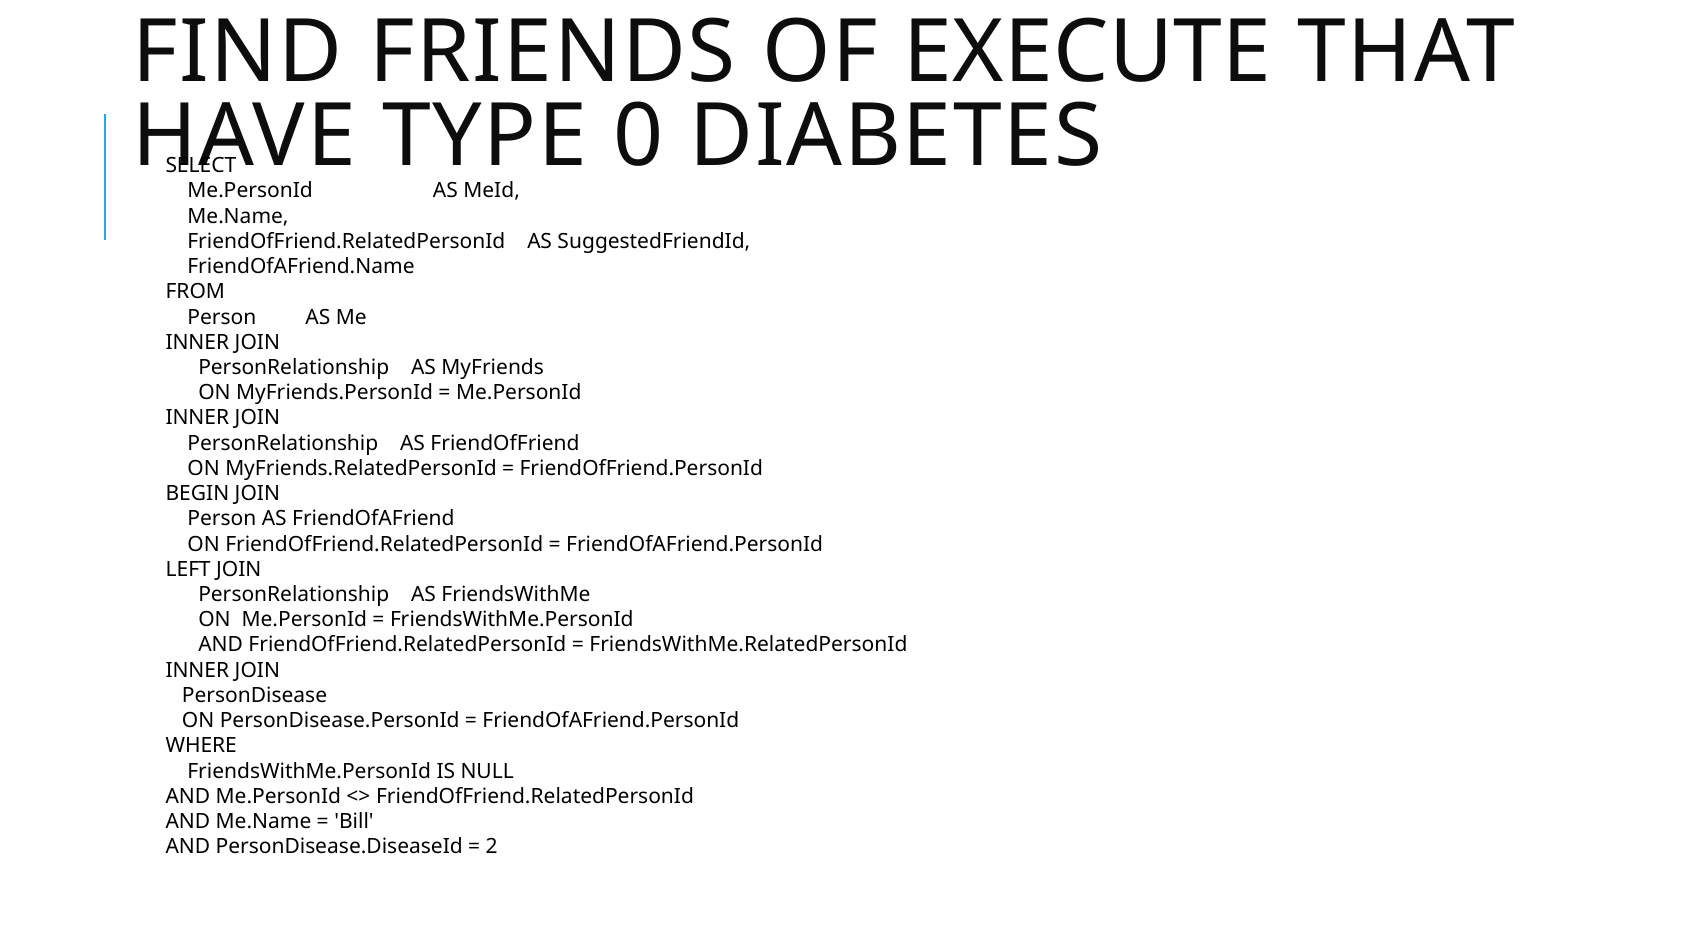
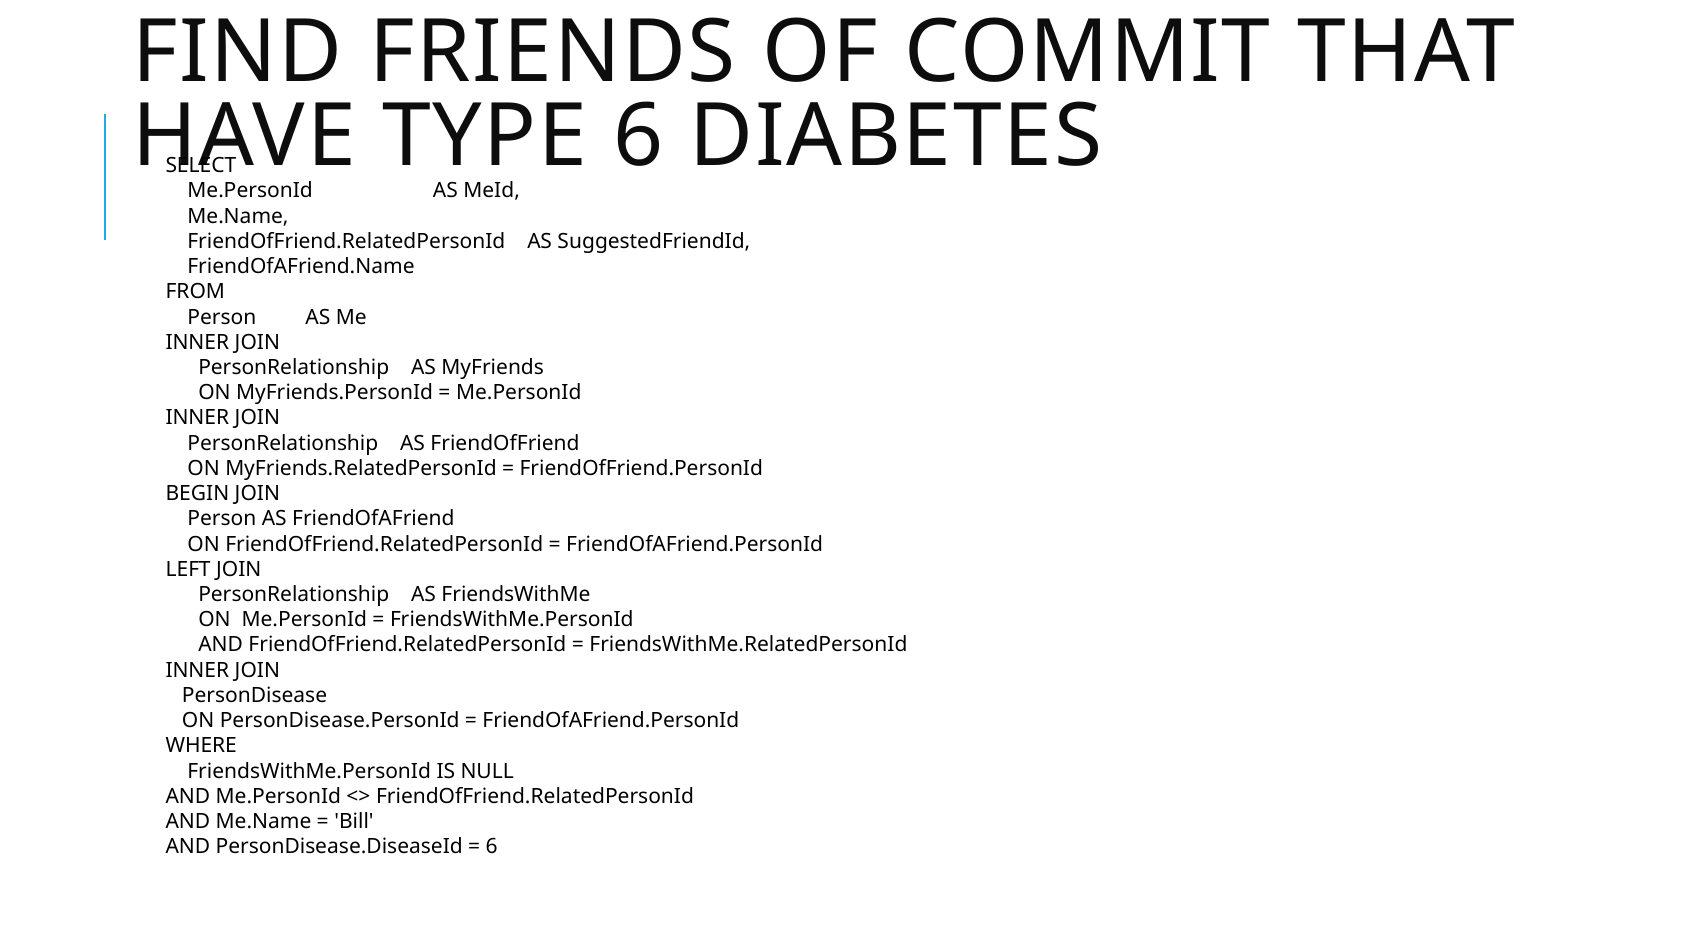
EXECUTE: EXECUTE -> COMMIT
0 at (638, 137): 0 -> 6
2 at (492, 847): 2 -> 6
